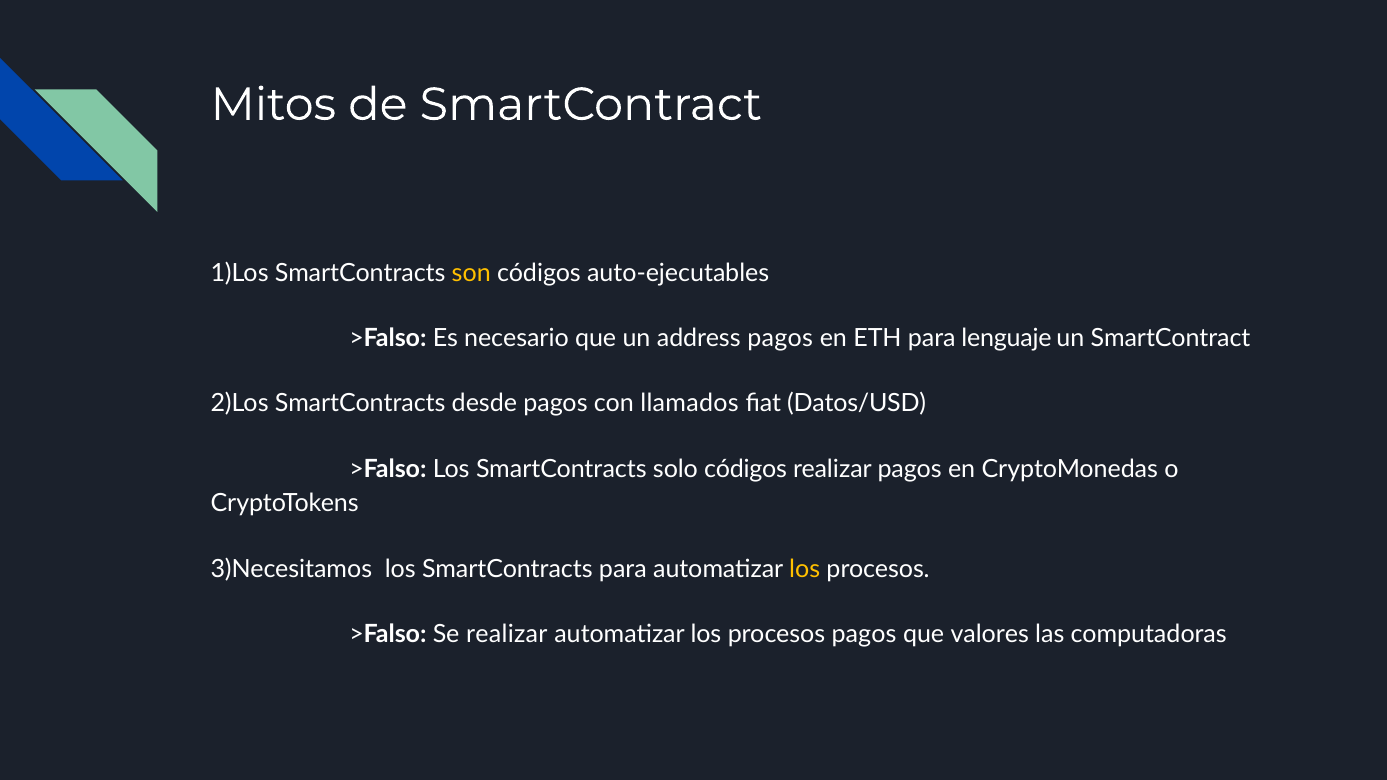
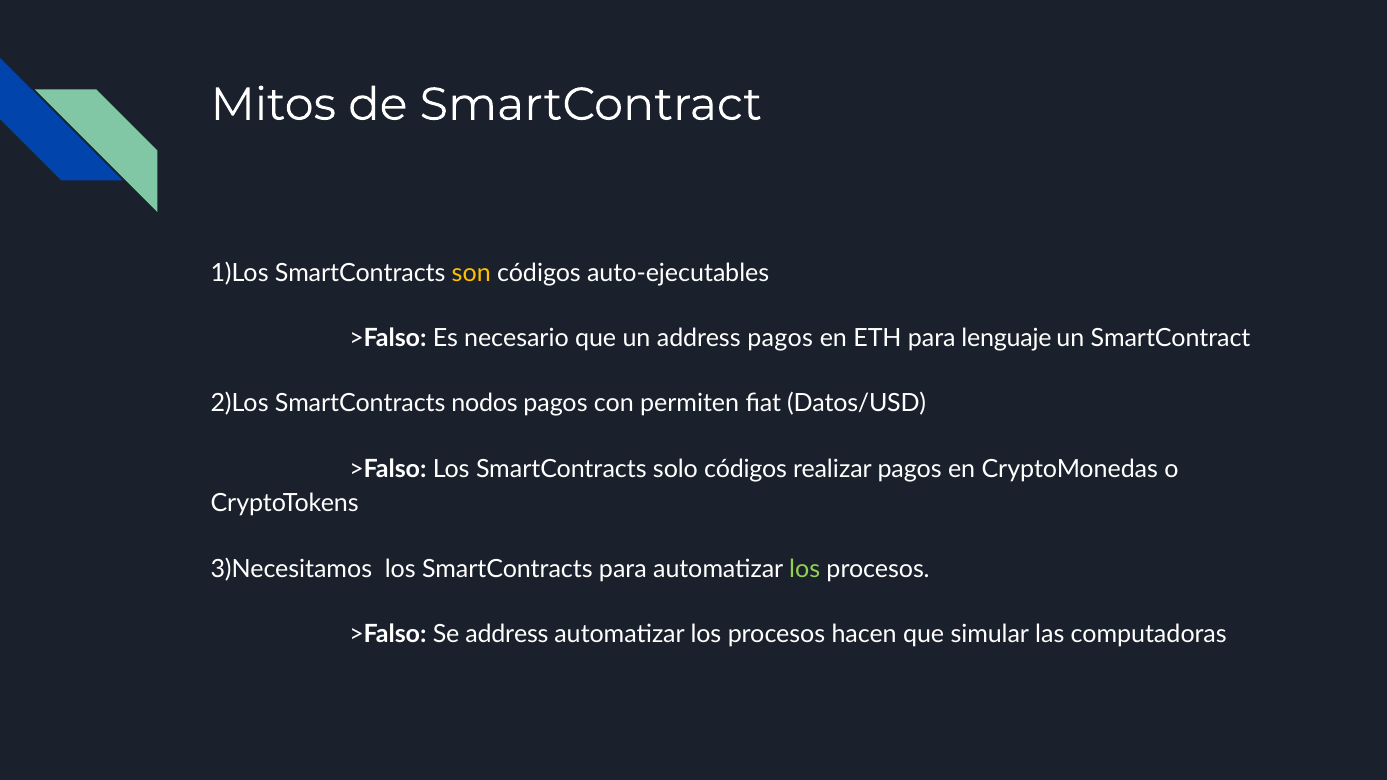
desde: desde -> nodos
llamados: llamados -> permiten
los at (805, 569) colour: yellow -> light green
Se realizar: realizar -> address
procesos pagos: pagos -> hacen
valores: valores -> simular
